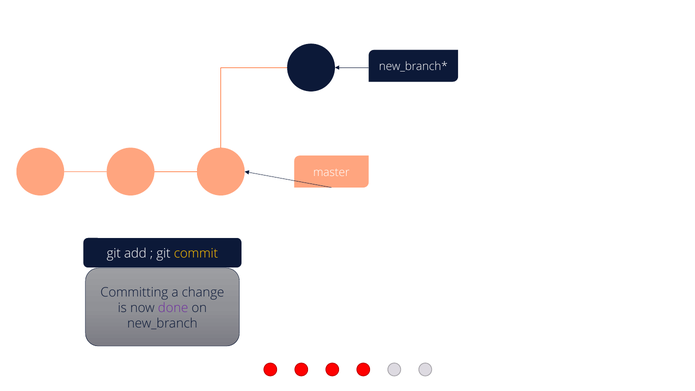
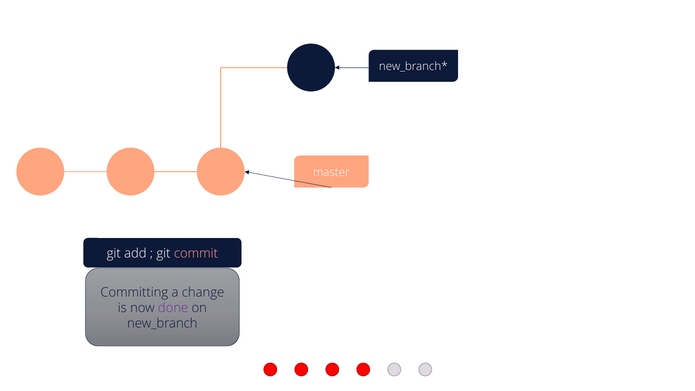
commit colour: yellow -> pink
